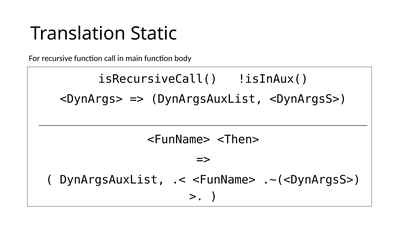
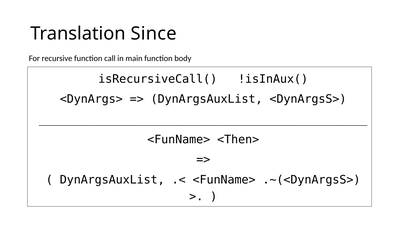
Static: Static -> Since
